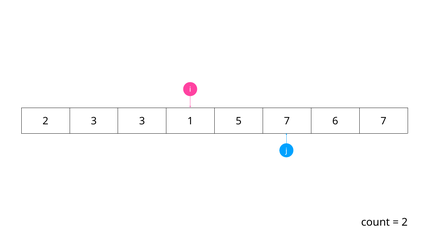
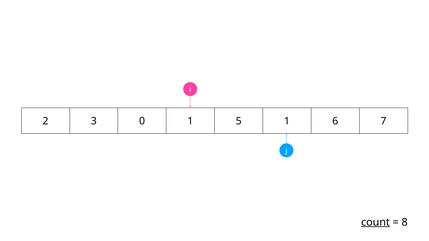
3 3: 3 -> 0
5 7: 7 -> 1
count underline: none -> present
2 at (405, 223): 2 -> 8
